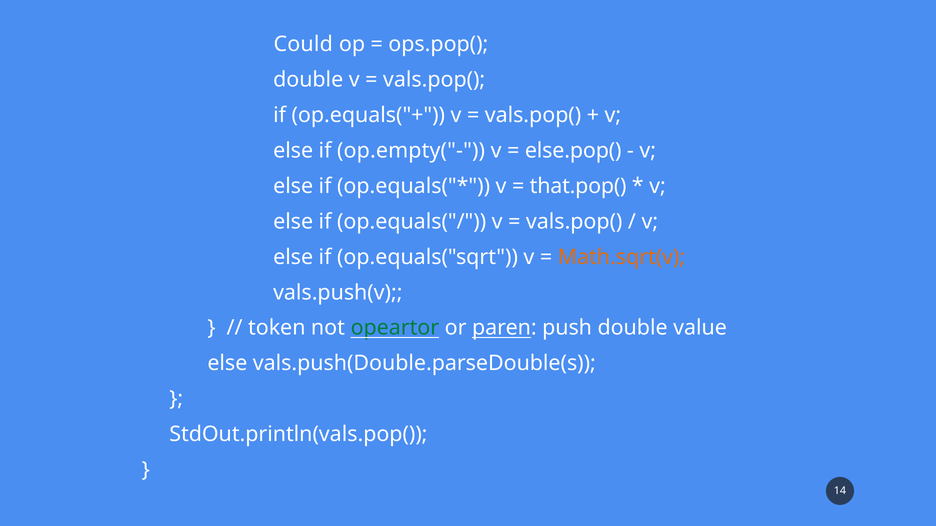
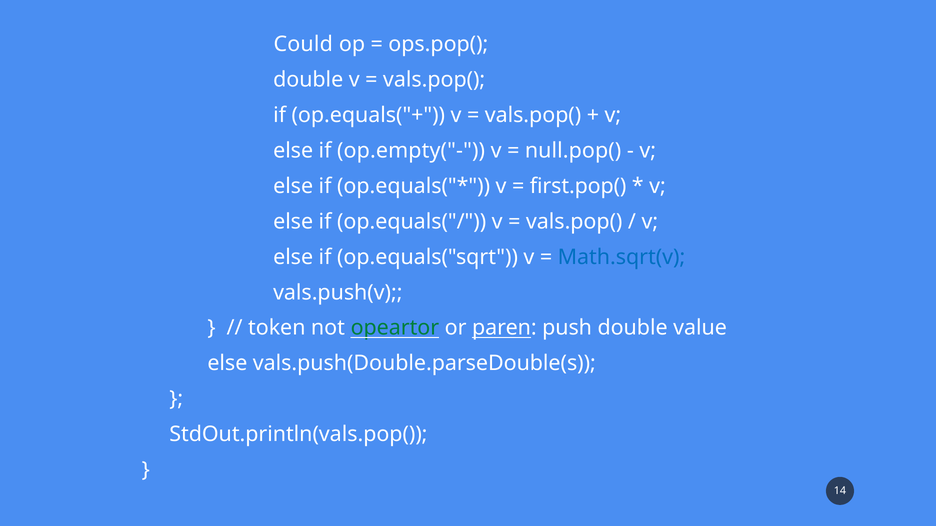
else.pop(: else.pop( -> null.pop(
that.pop(: that.pop( -> first.pop(
Math.sqrt(v colour: orange -> blue
